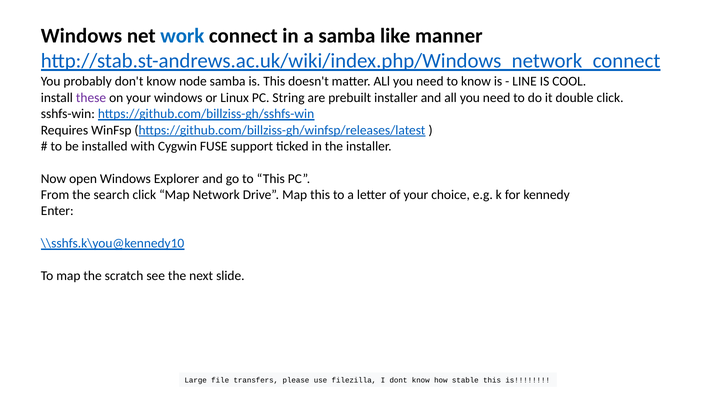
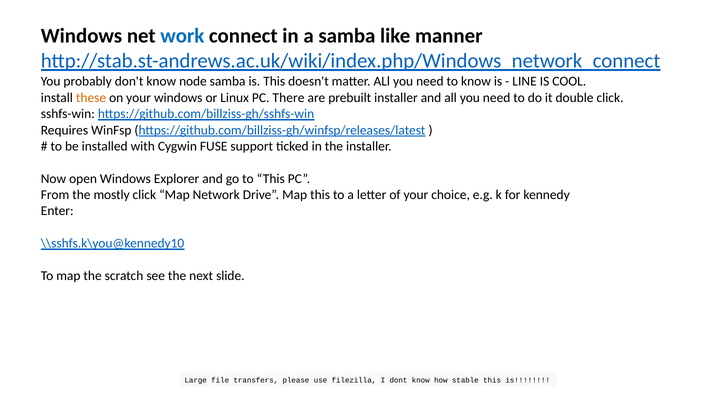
these colour: purple -> orange
String: String -> There
search: search -> mostly
